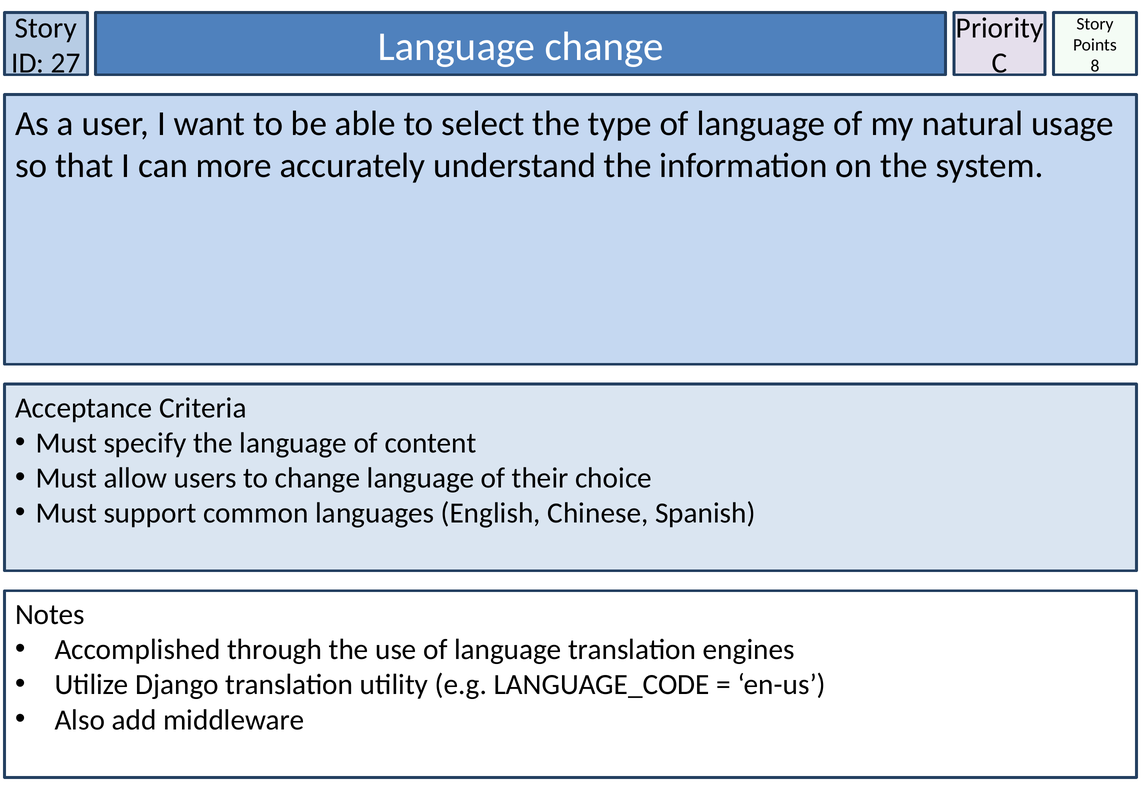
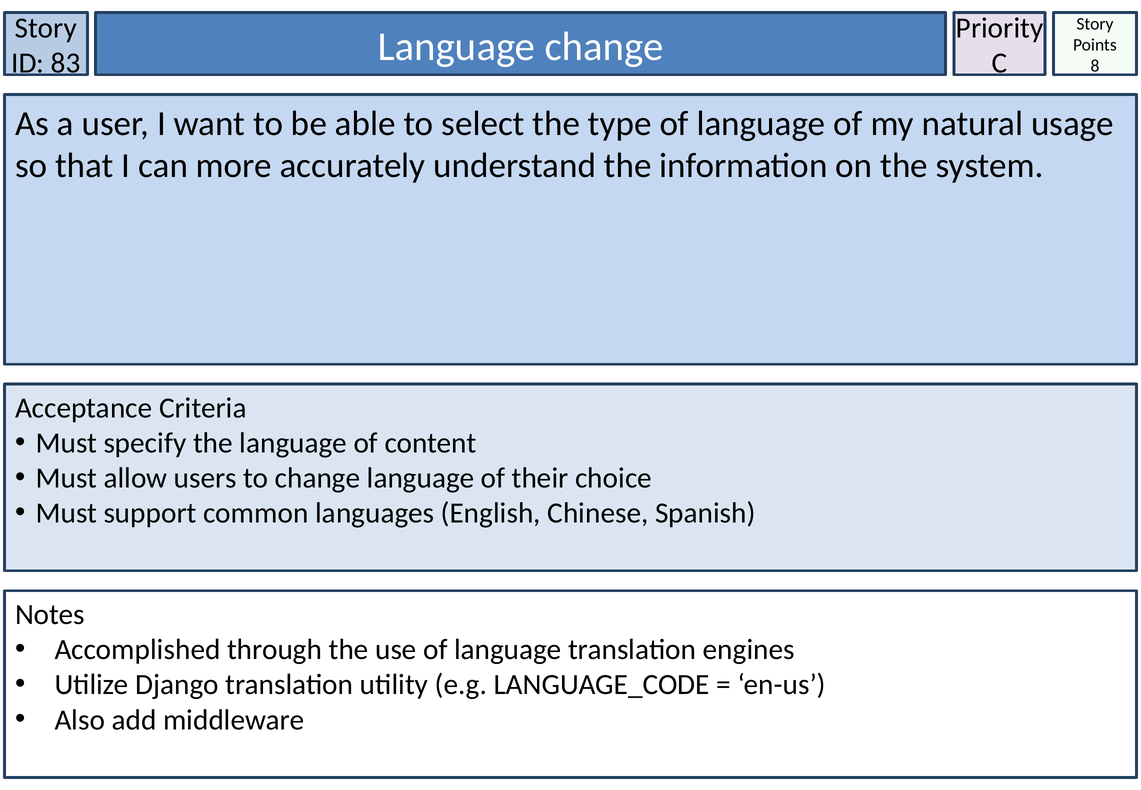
27: 27 -> 83
